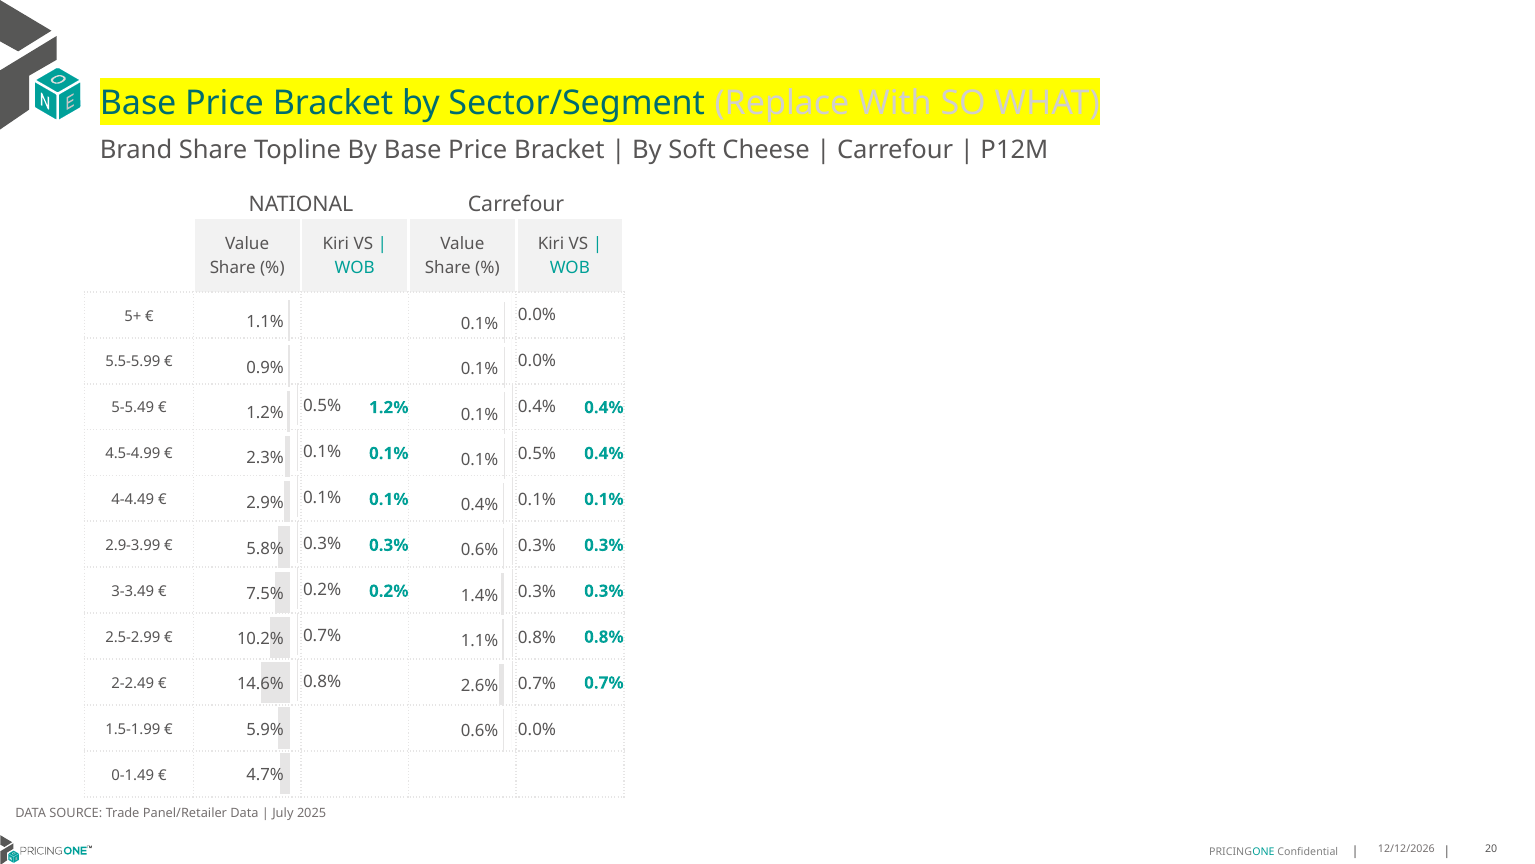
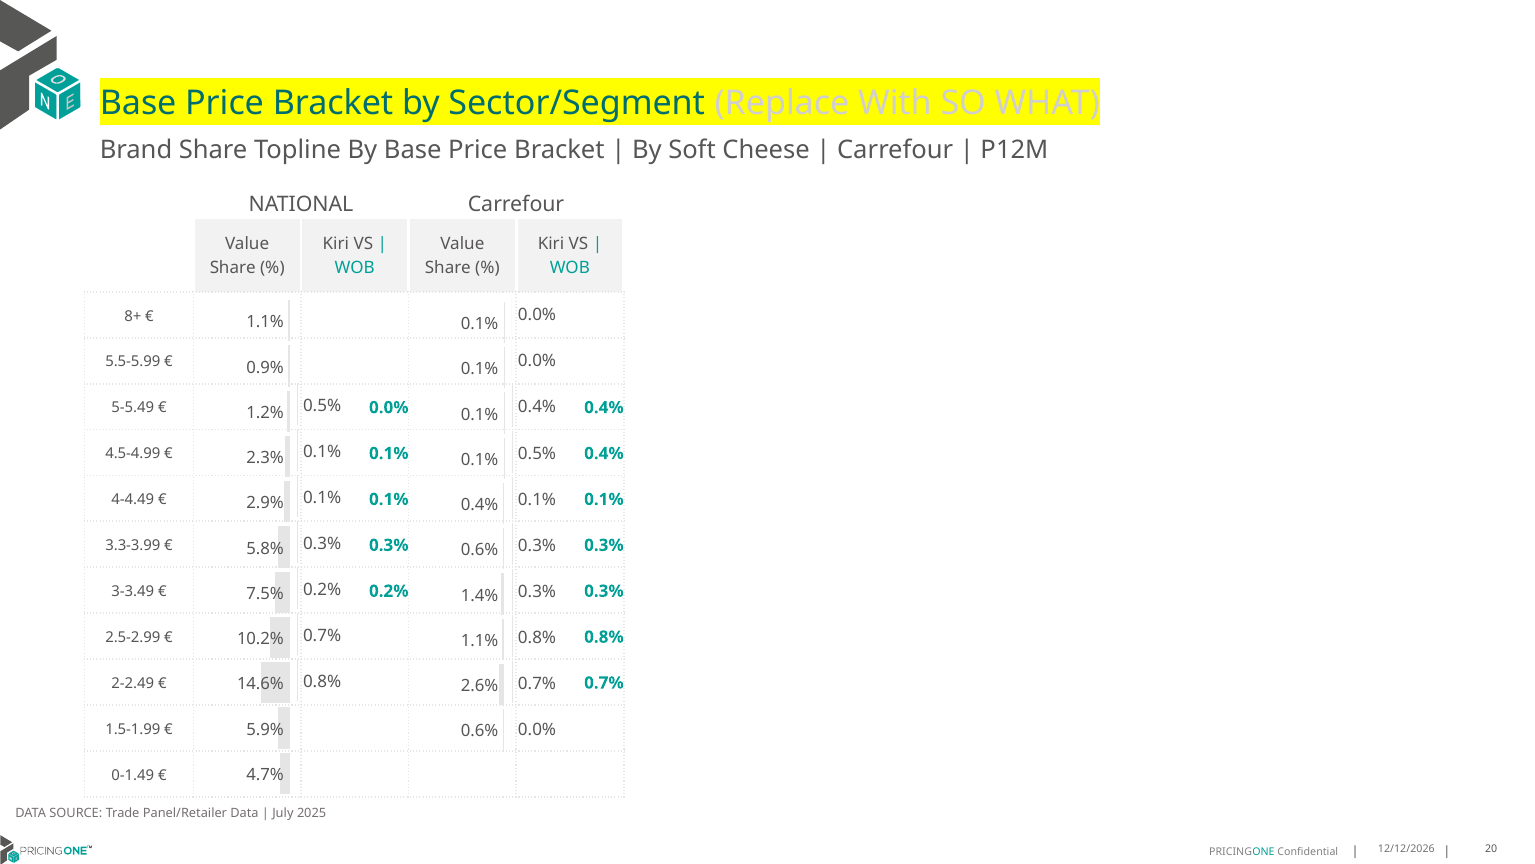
5+: 5+ -> 8+
1.2% at (389, 407): 1.2% -> 0.0%
2.9-3.99: 2.9-3.99 -> 3.3-3.99
